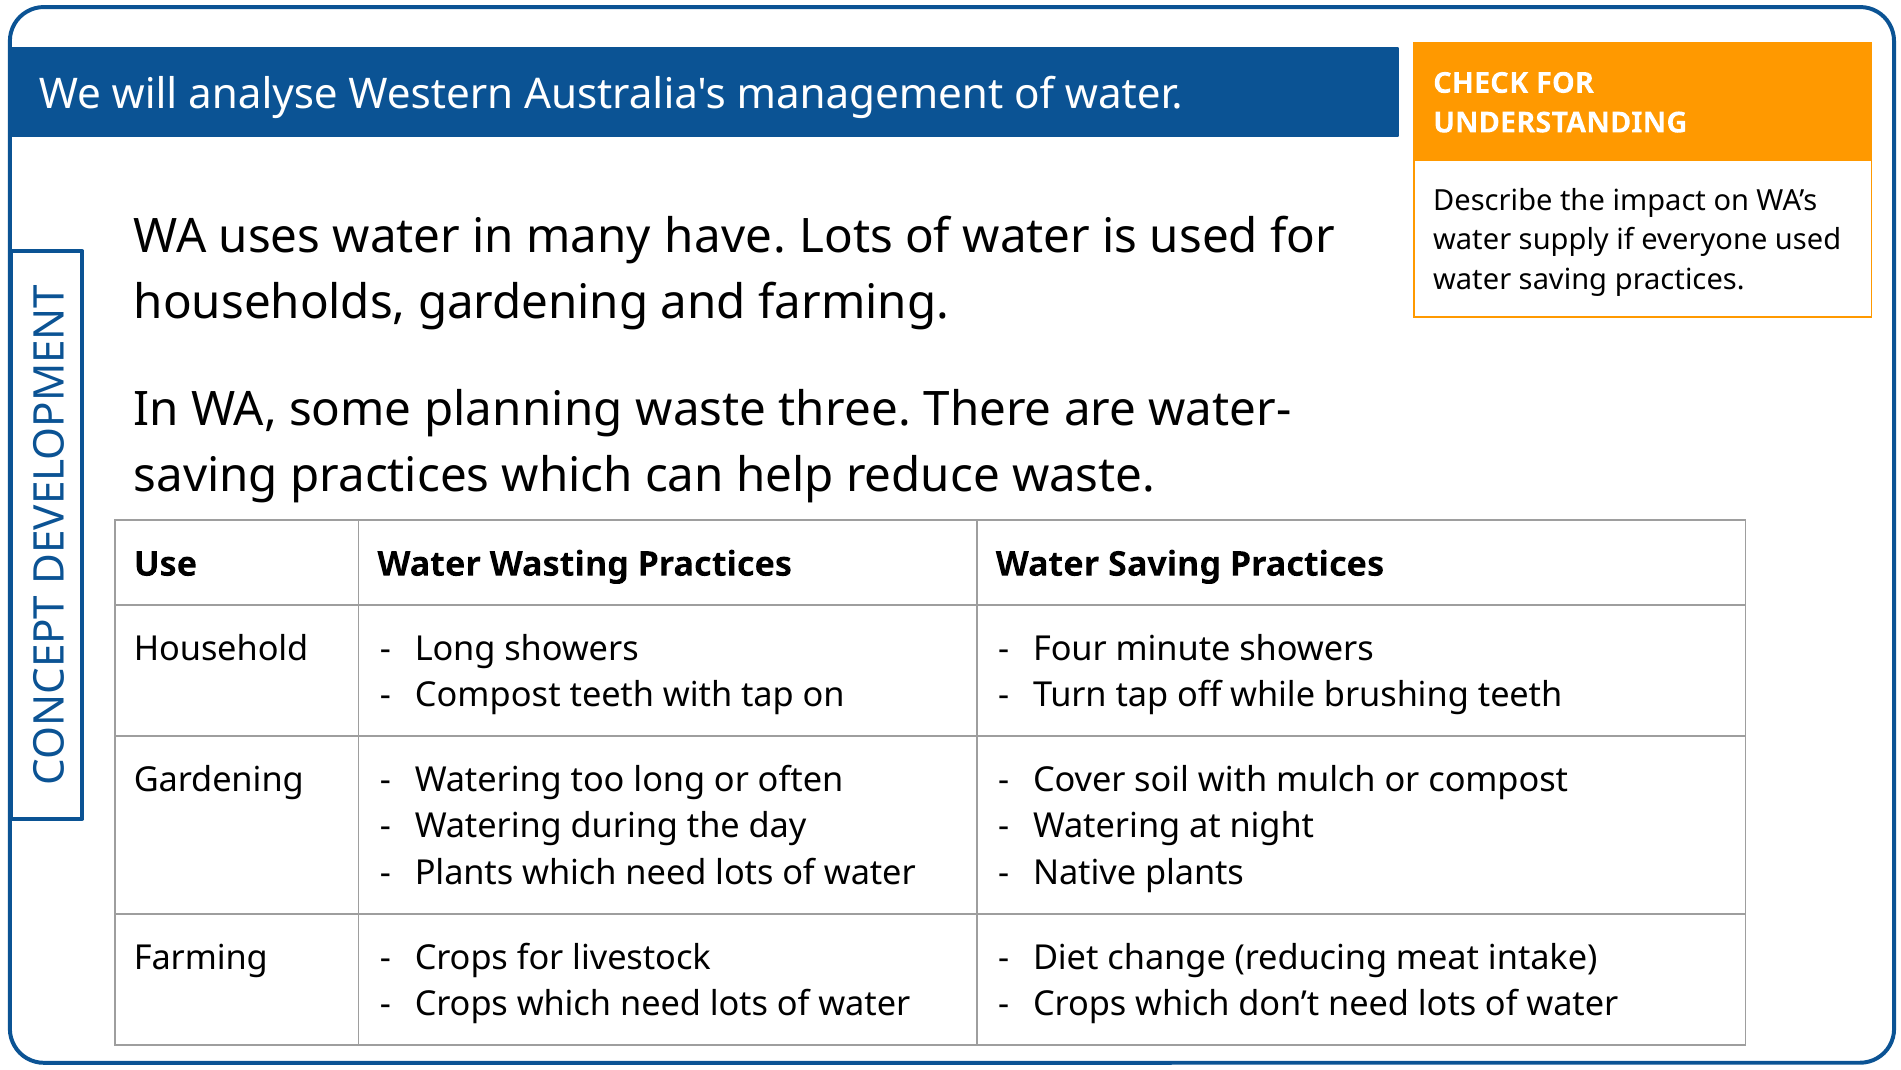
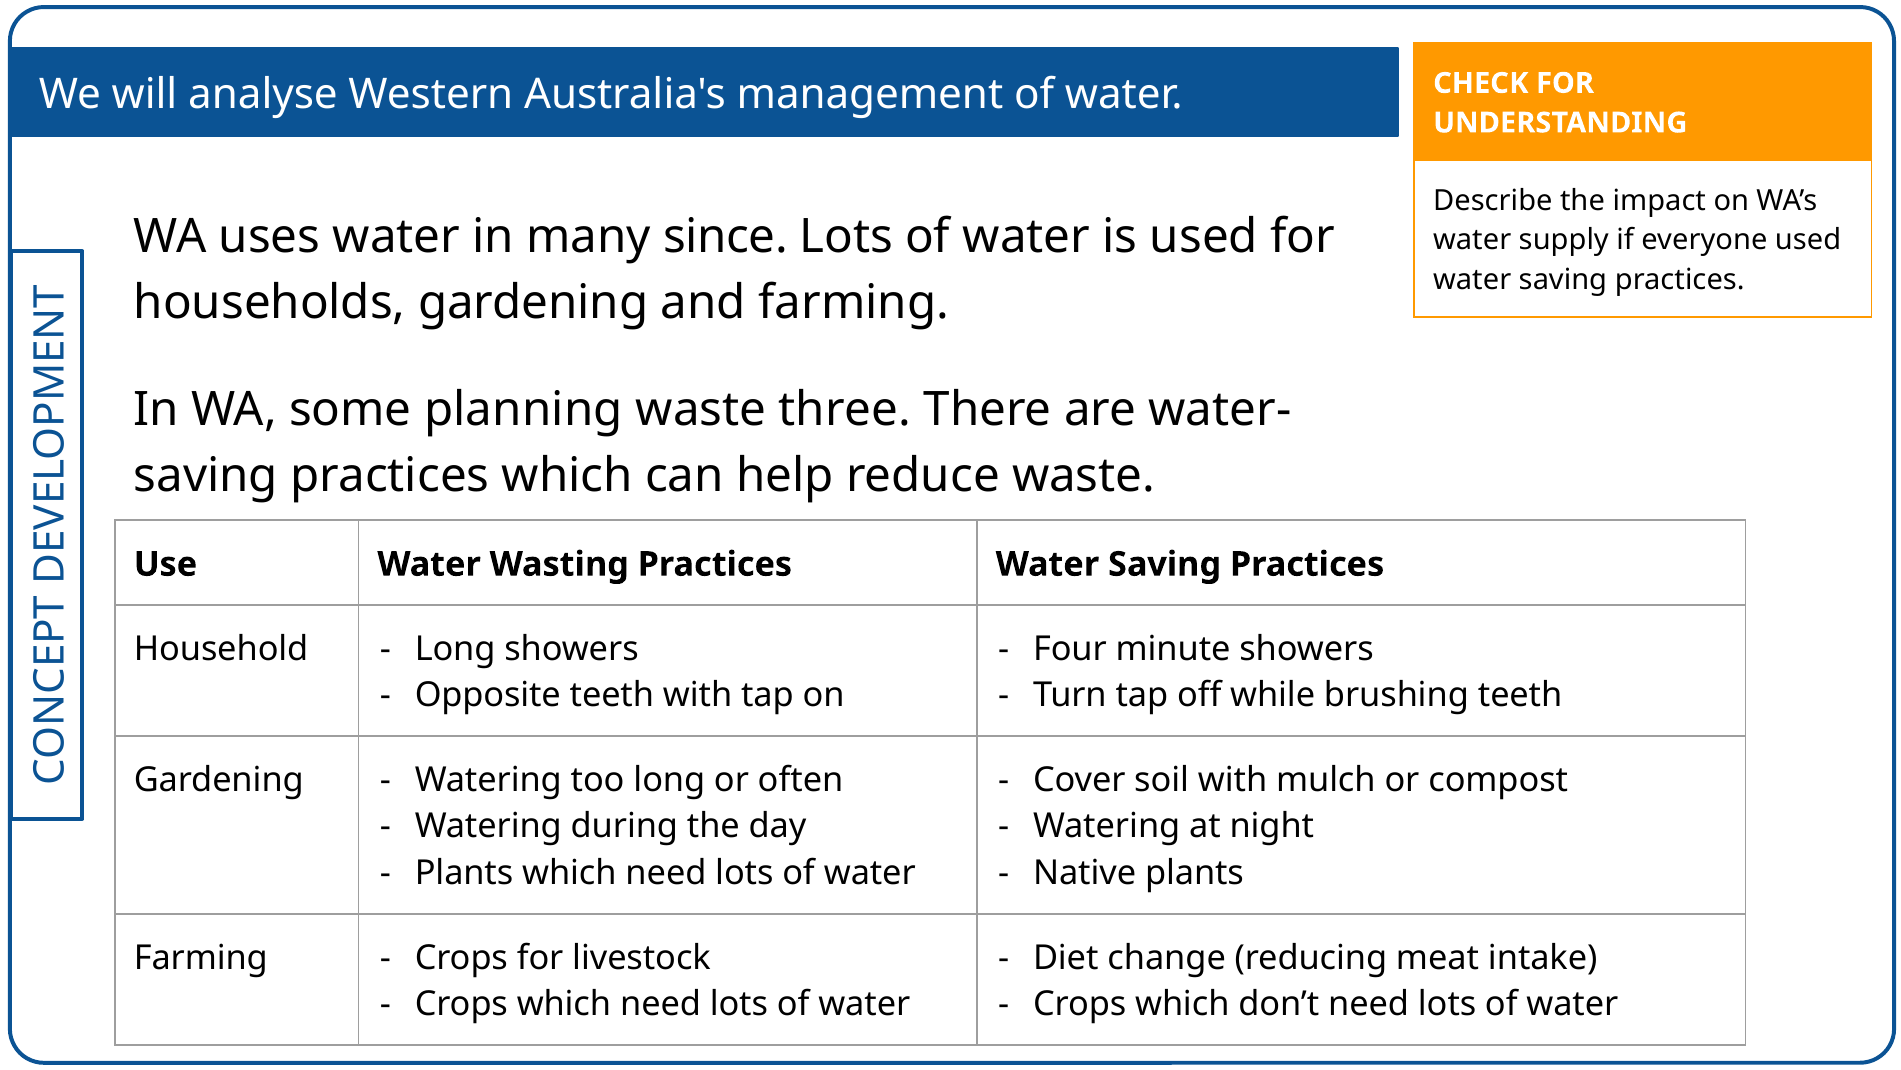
have: have -> since
Compost at (488, 695): Compost -> Opposite
